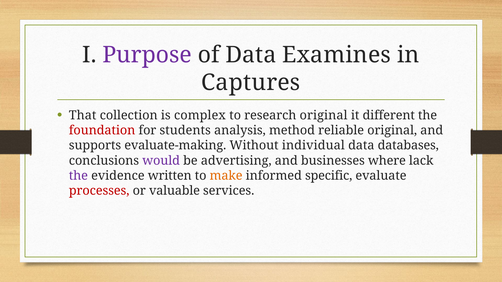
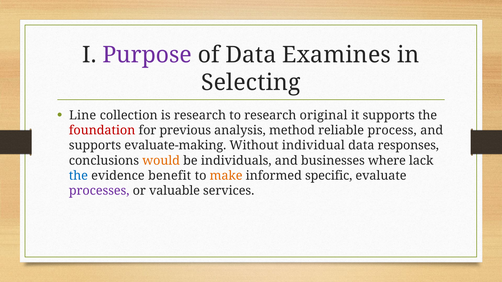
Captures: Captures -> Selecting
That: That -> Line
is complex: complex -> research
it different: different -> supports
students: students -> previous
reliable original: original -> process
databases: databases -> responses
would colour: purple -> orange
advertising: advertising -> individuals
the at (78, 176) colour: purple -> blue
written: written -> benefit
processes colour: red -> purple
